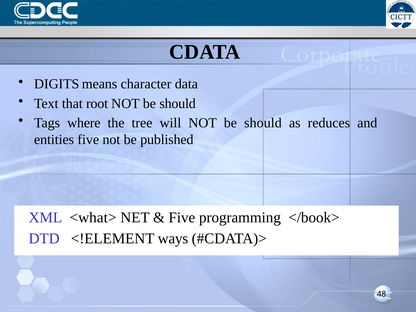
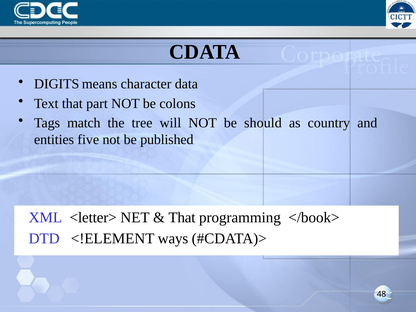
root: root -> part
should at (178, 103): should -> colons
where: where -> match
reduces: reduces -> country
<what>: <what> -> <letter>
Five at (182, 218): Five -> That
